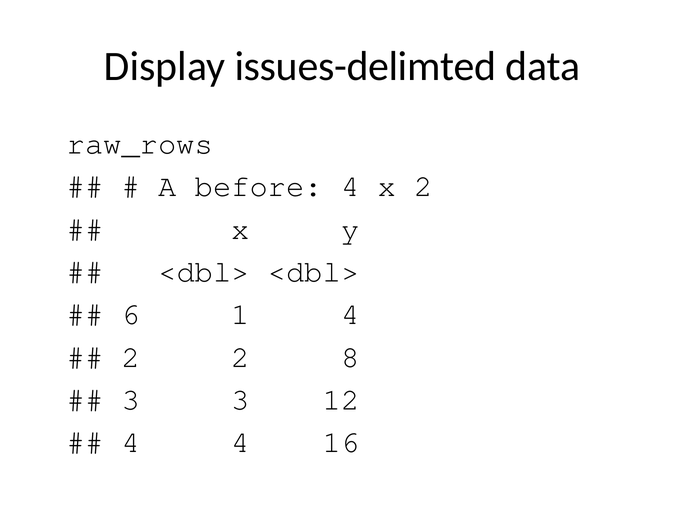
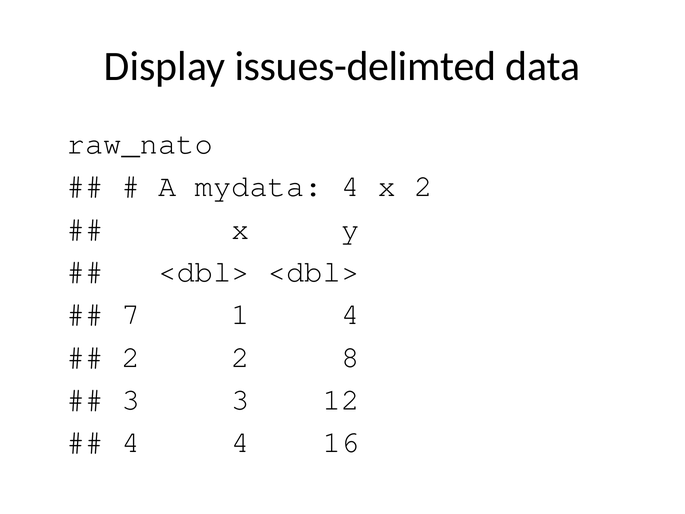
raw_rows: raw_rows -> raw_nato
before: before -> mydata
6: 6 -> 7
